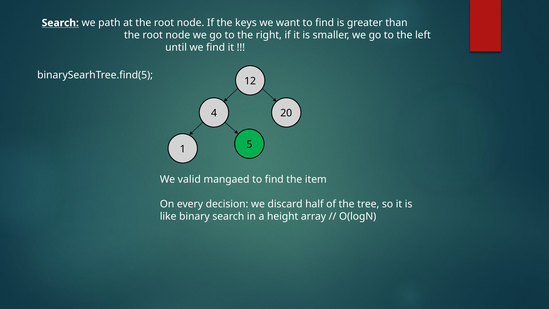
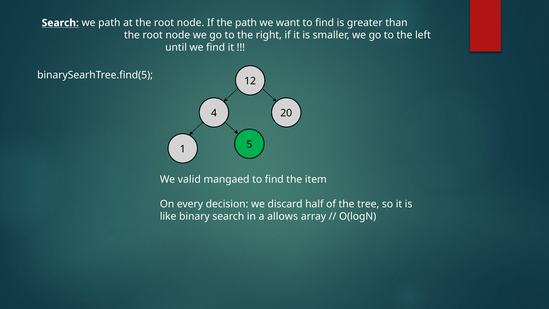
the keys: keys -> path
height: height -> allows
